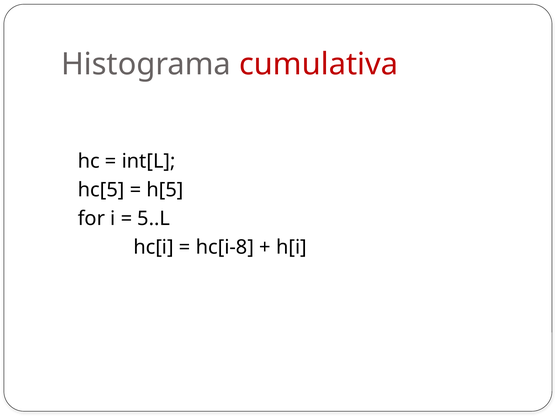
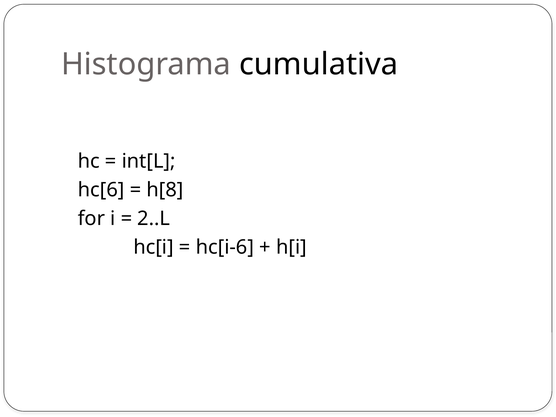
cumulativa colour: red -> black
hc[5: hc[5 -> hc[6
h[5: h[5 -> h[8
5..L: 5..L -> 2..L
hc[i-8: hc[i-8 -> hc[i-6
